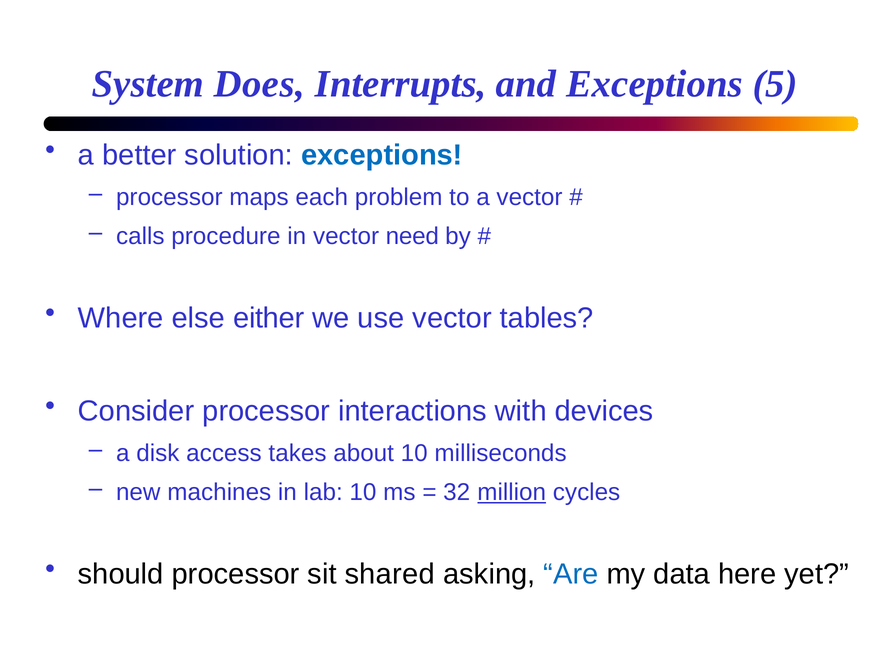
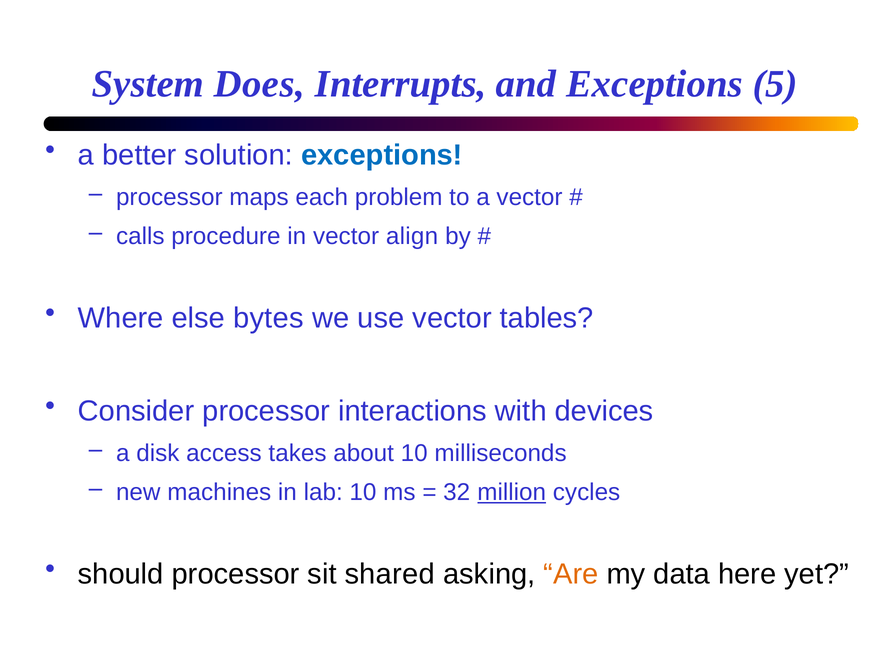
need: need -> align
either: either -> bytes
Are colour: blue -> orange
